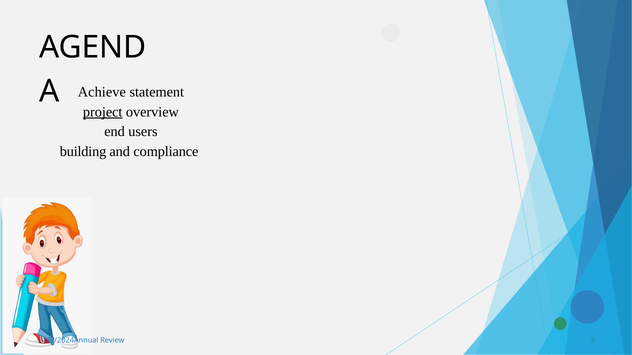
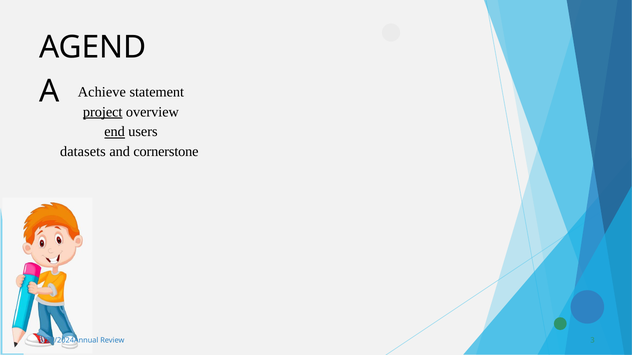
end underline: none -> present
building: building -> datasets
compliance: compliance -> cornerstone
